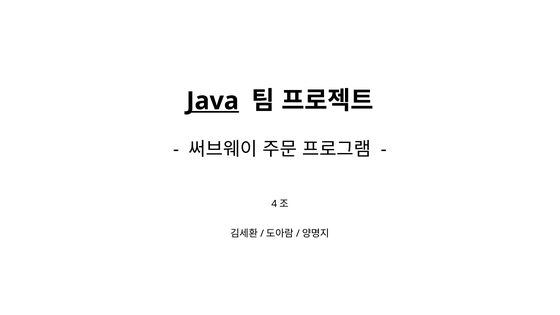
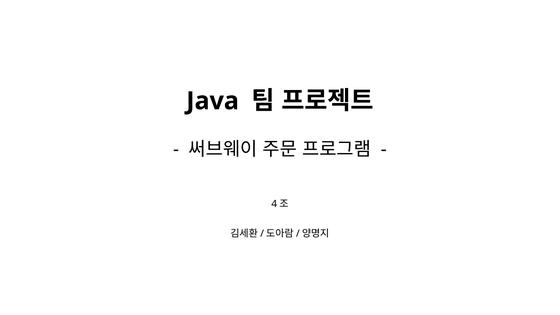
Java underline: present -> none
